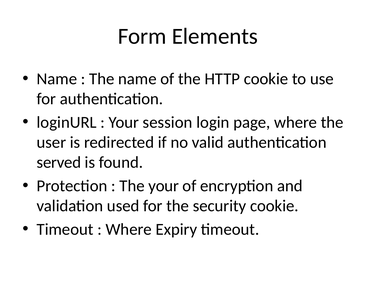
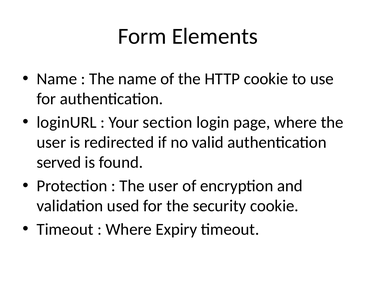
session: session -> section
your at (164, 186): your -> user
